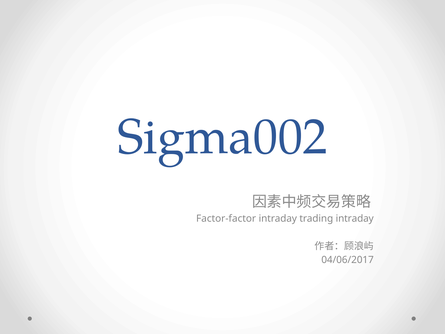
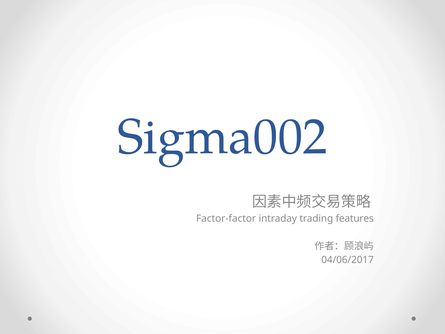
trading intraday: intraday -> features
